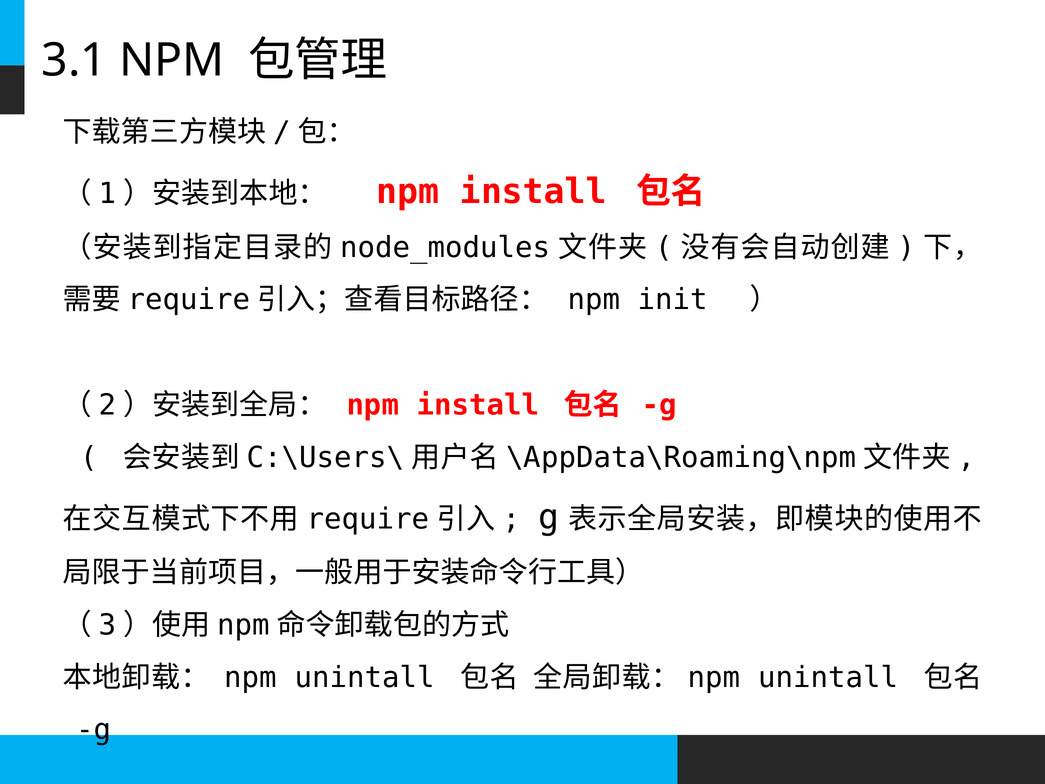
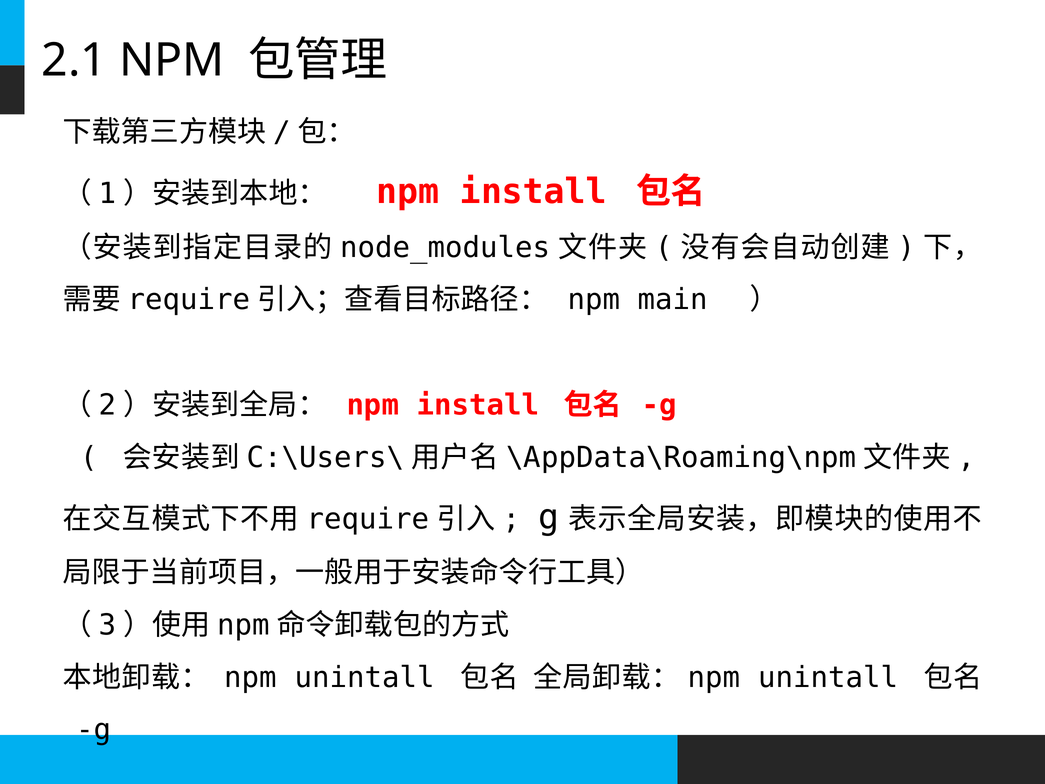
3.1: 3.1 -> 2.1
init: init -> main
